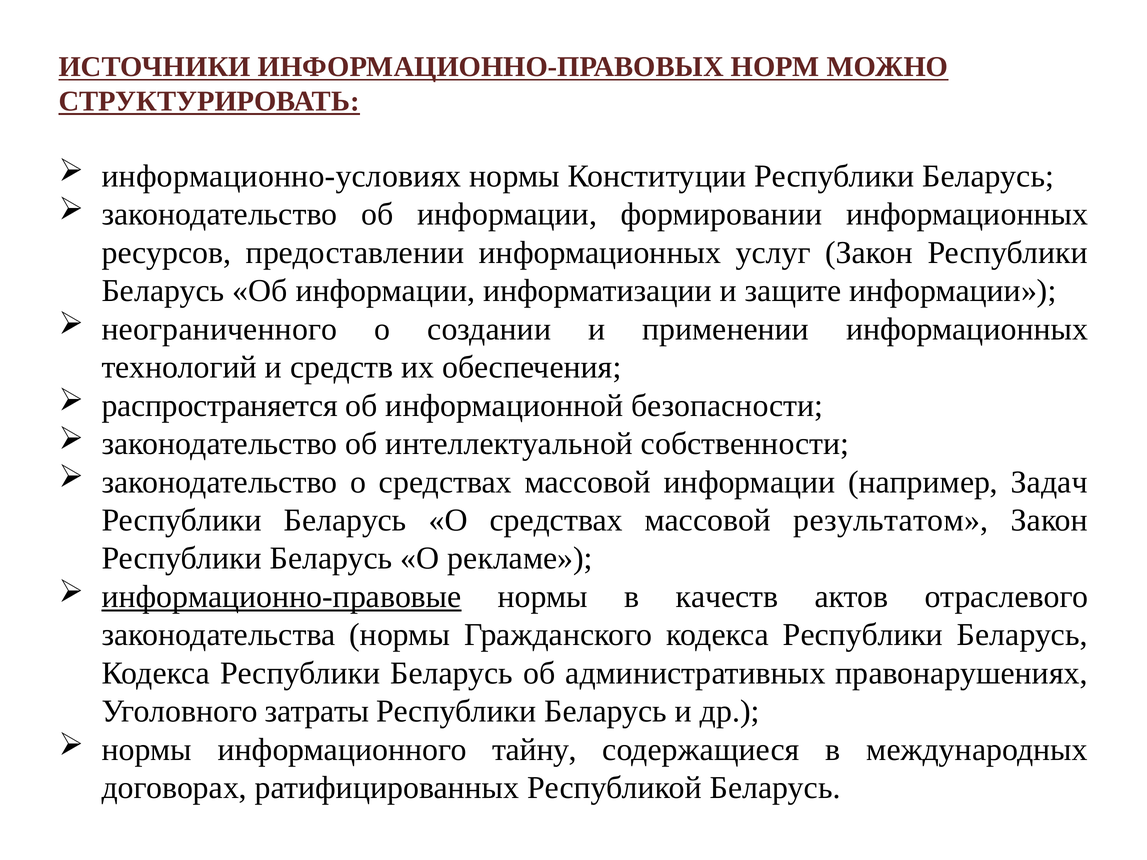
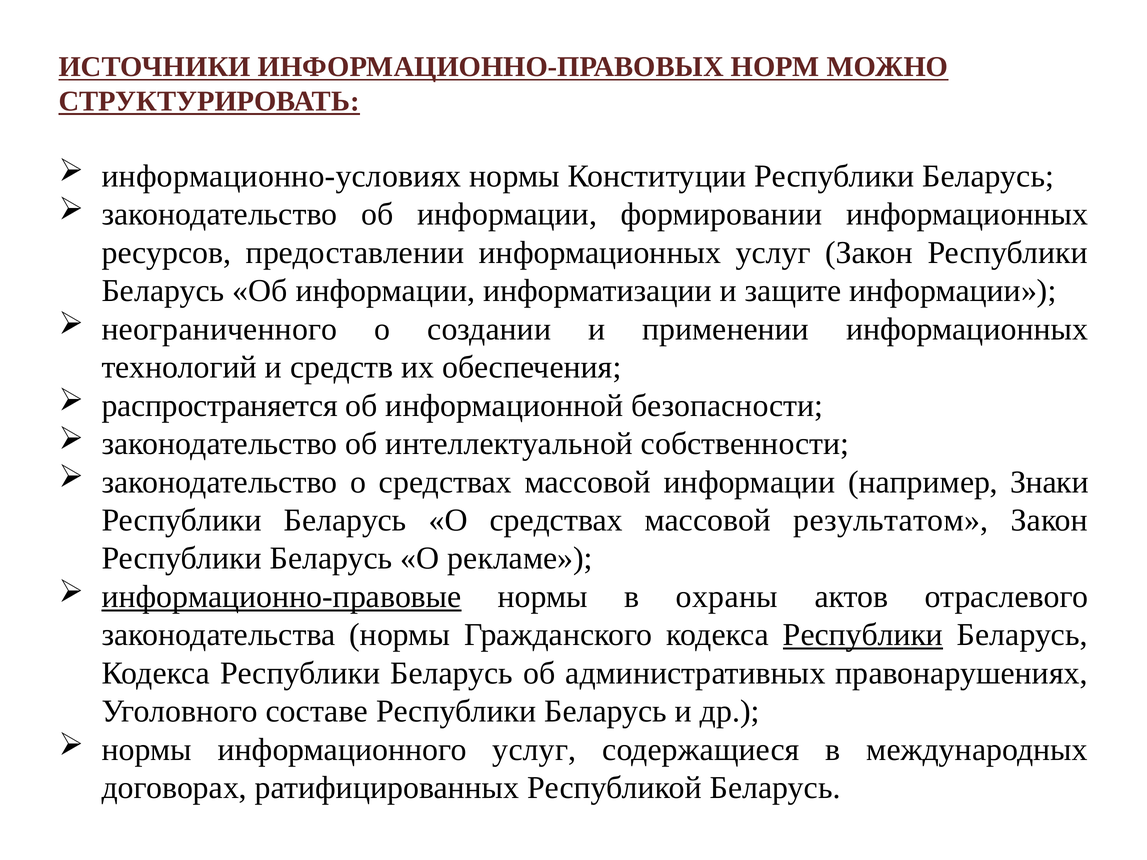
Задач: Задач -> Знаки
качеств: качеств -> охраны
Республики at (863, 635) underline: none -> present
затраты: затраты -> составе
информационного тайну: тайну -> услуг
